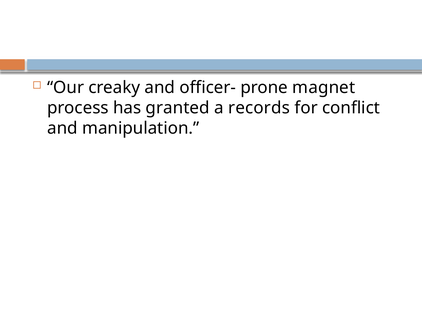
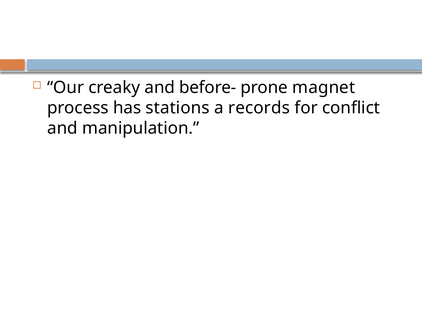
officer-: officer- -> before-
granted: granted -> stations
